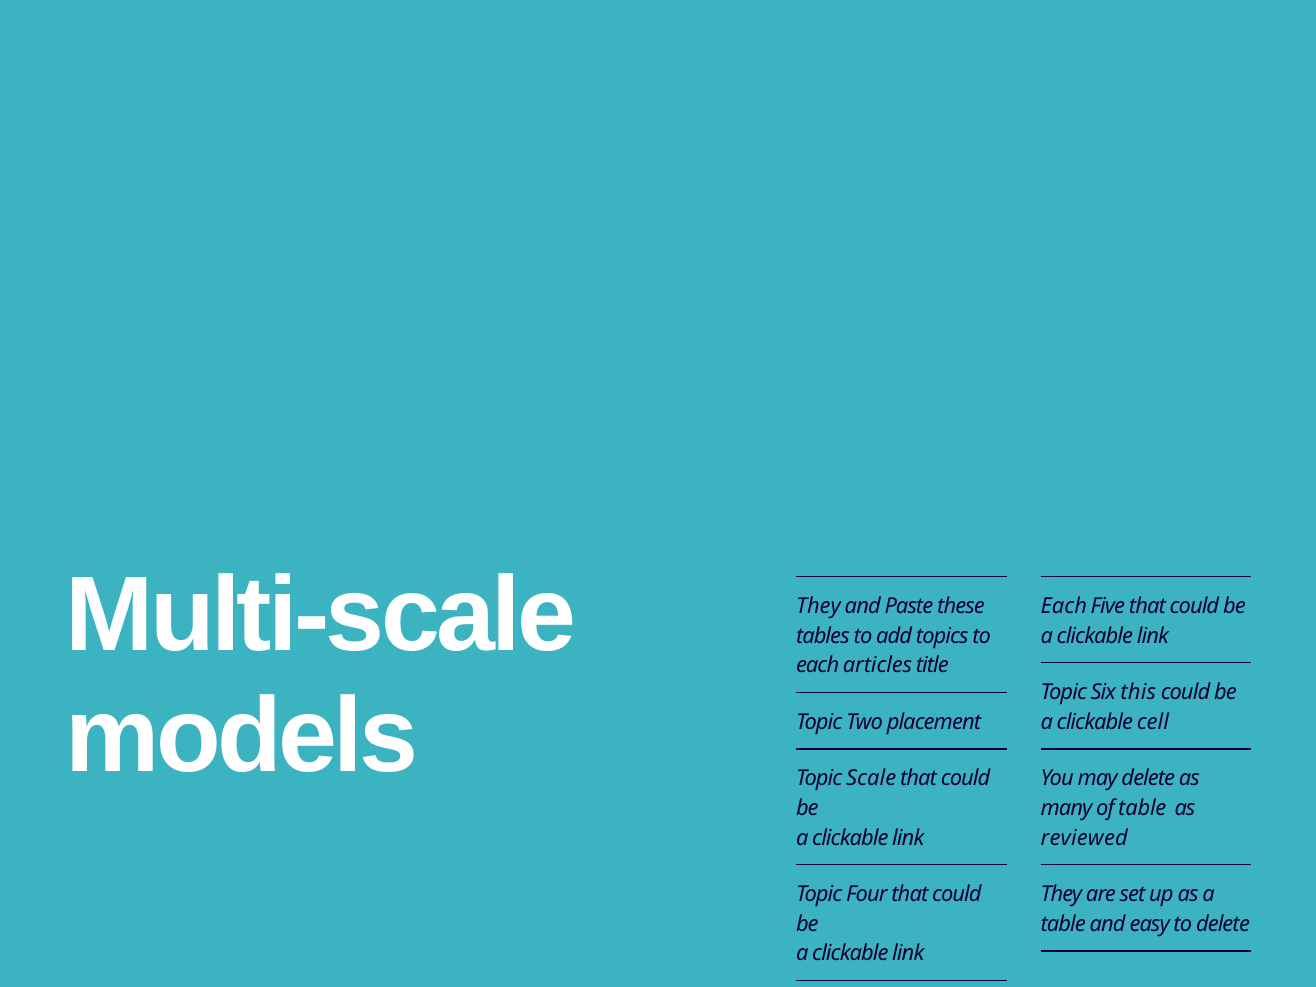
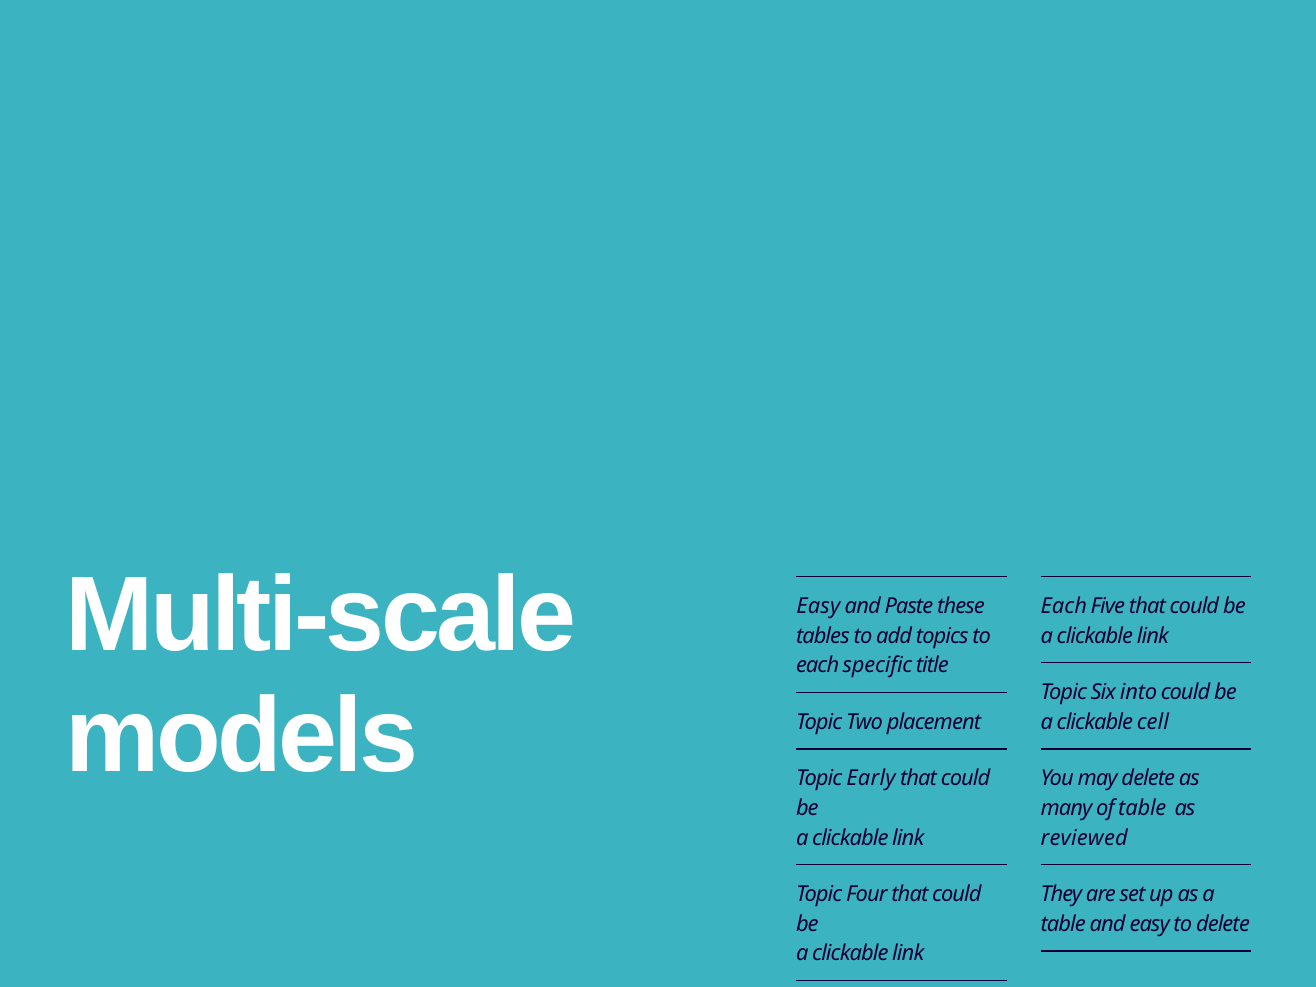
They at (818, 606): They -> Easy
articles: articles -> specific
this: this -> into
Scale: Scale -> Early
